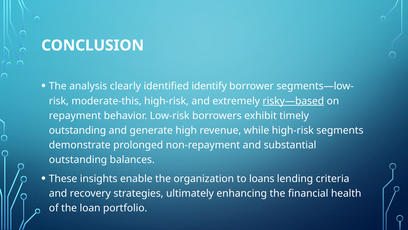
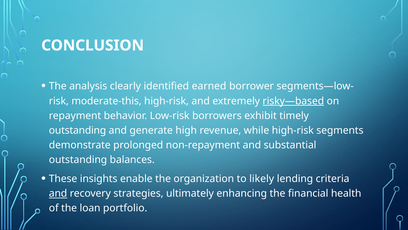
identify: identify -> earned
loans: loans -> likely
and at (58, 193) underline: none -> present
